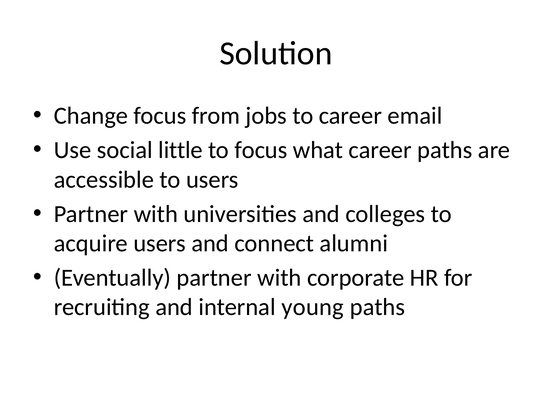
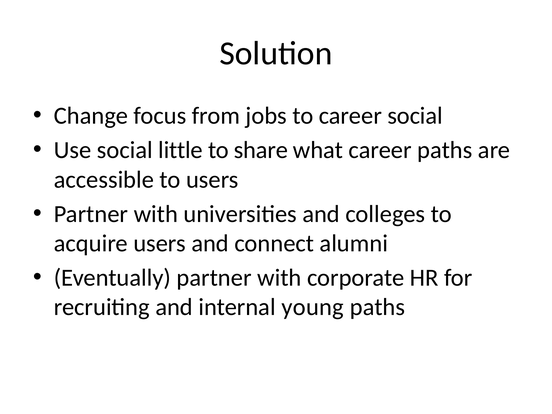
career email: email -> social
to focus: focus -> share
